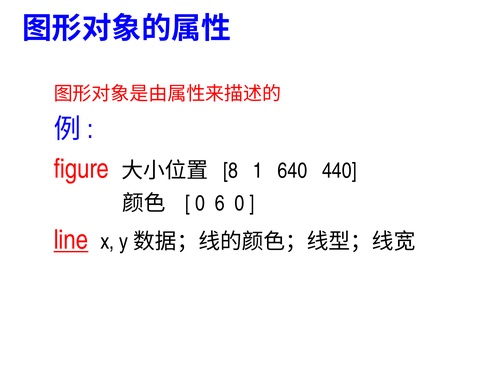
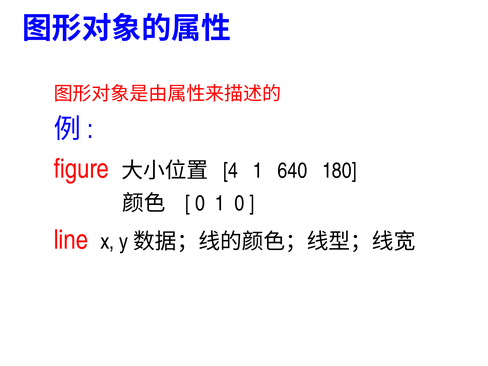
8: 8 -> 4
440: 440 -> 180
0 6: 6 -> 1
line underline: present -> none
